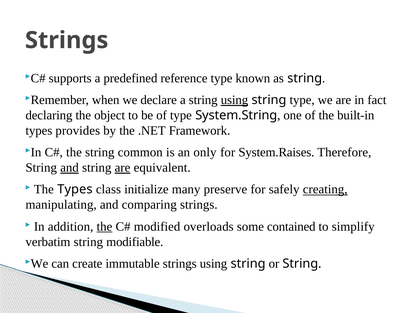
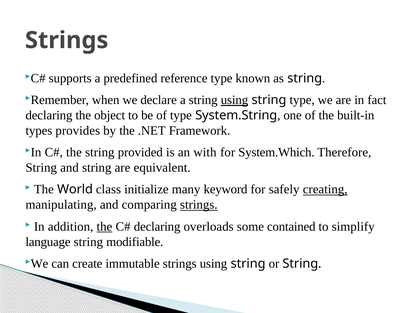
common: common -> provided
only: only -> with
System.Raises: System.Raises -> System.Which
and at (70, 168) underline: present -> none
are at (123, 168) underline: present -> none
The Types: Types -> World
preserve: preserve -> keyword
strings at (199, 205) underline: none -> present
modified at (157, 226): modified -> declaring
verbatim: verbatim -> language
